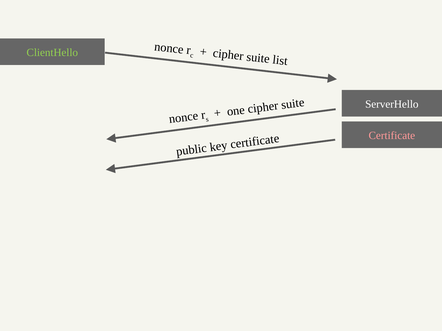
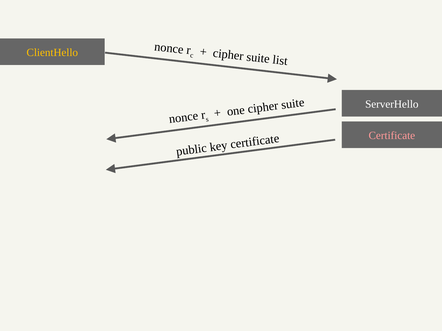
ClientHello colour: light green -> yellow
